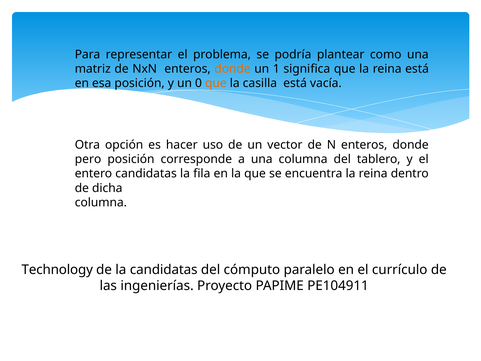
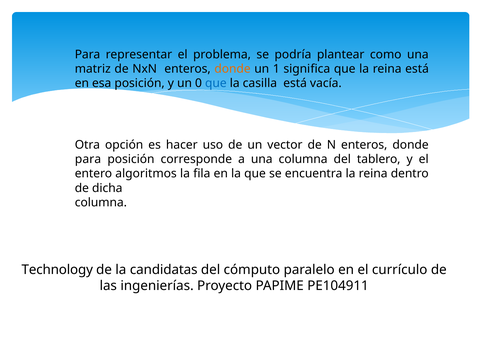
que at (216, 83) colour: orange -> blue
pero at (88, 159): pero -> para
entero candidatas: candidatas -> algoritmos
